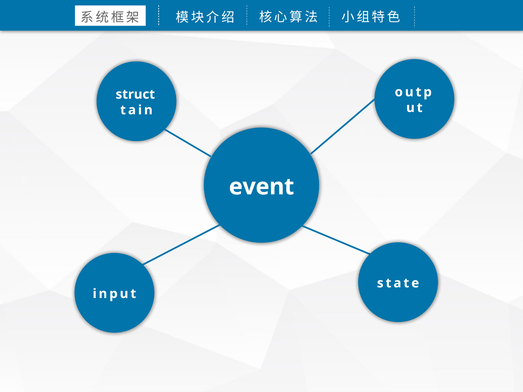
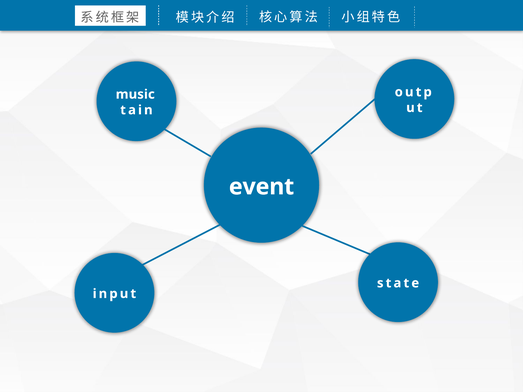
struct: struct -> music
